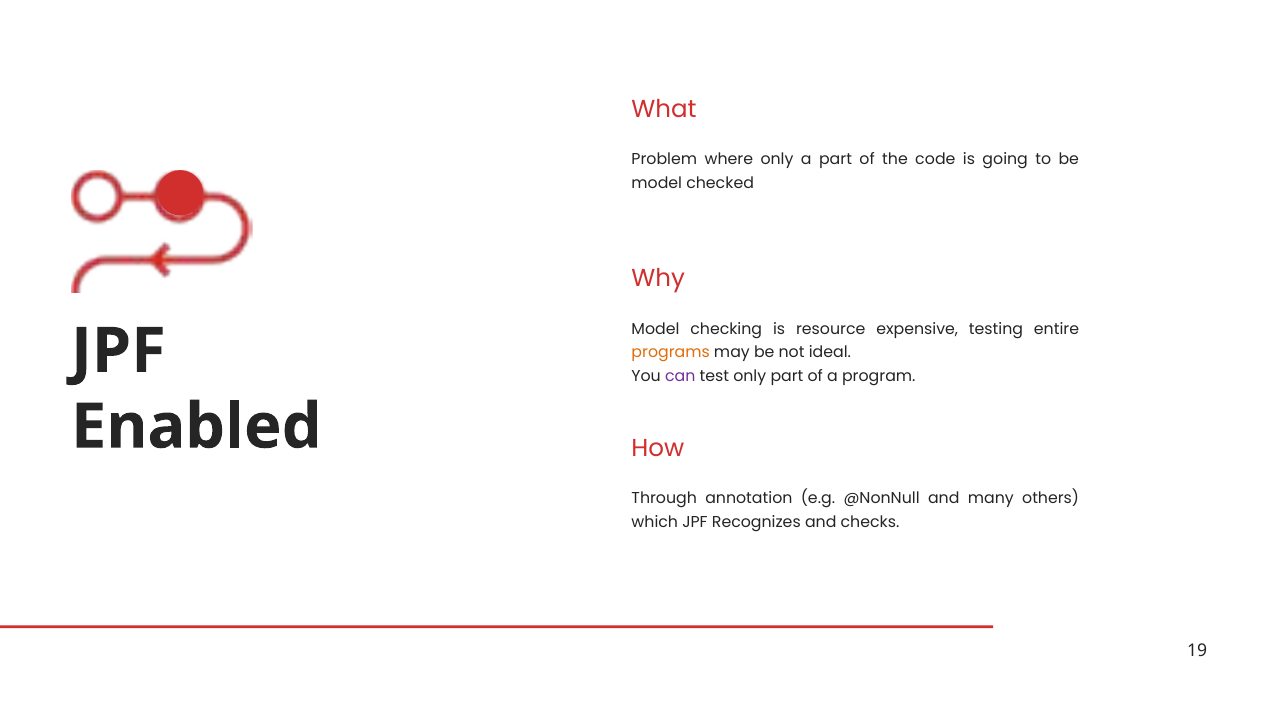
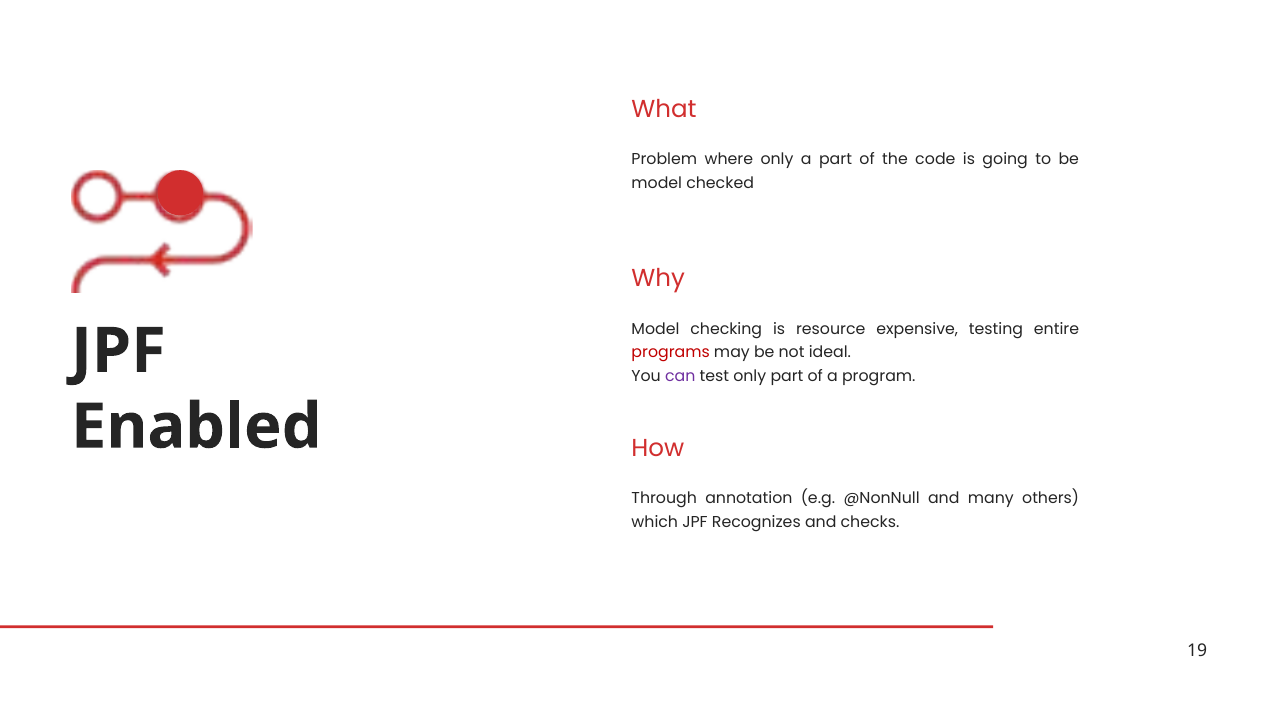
programs colour: orange -> red
